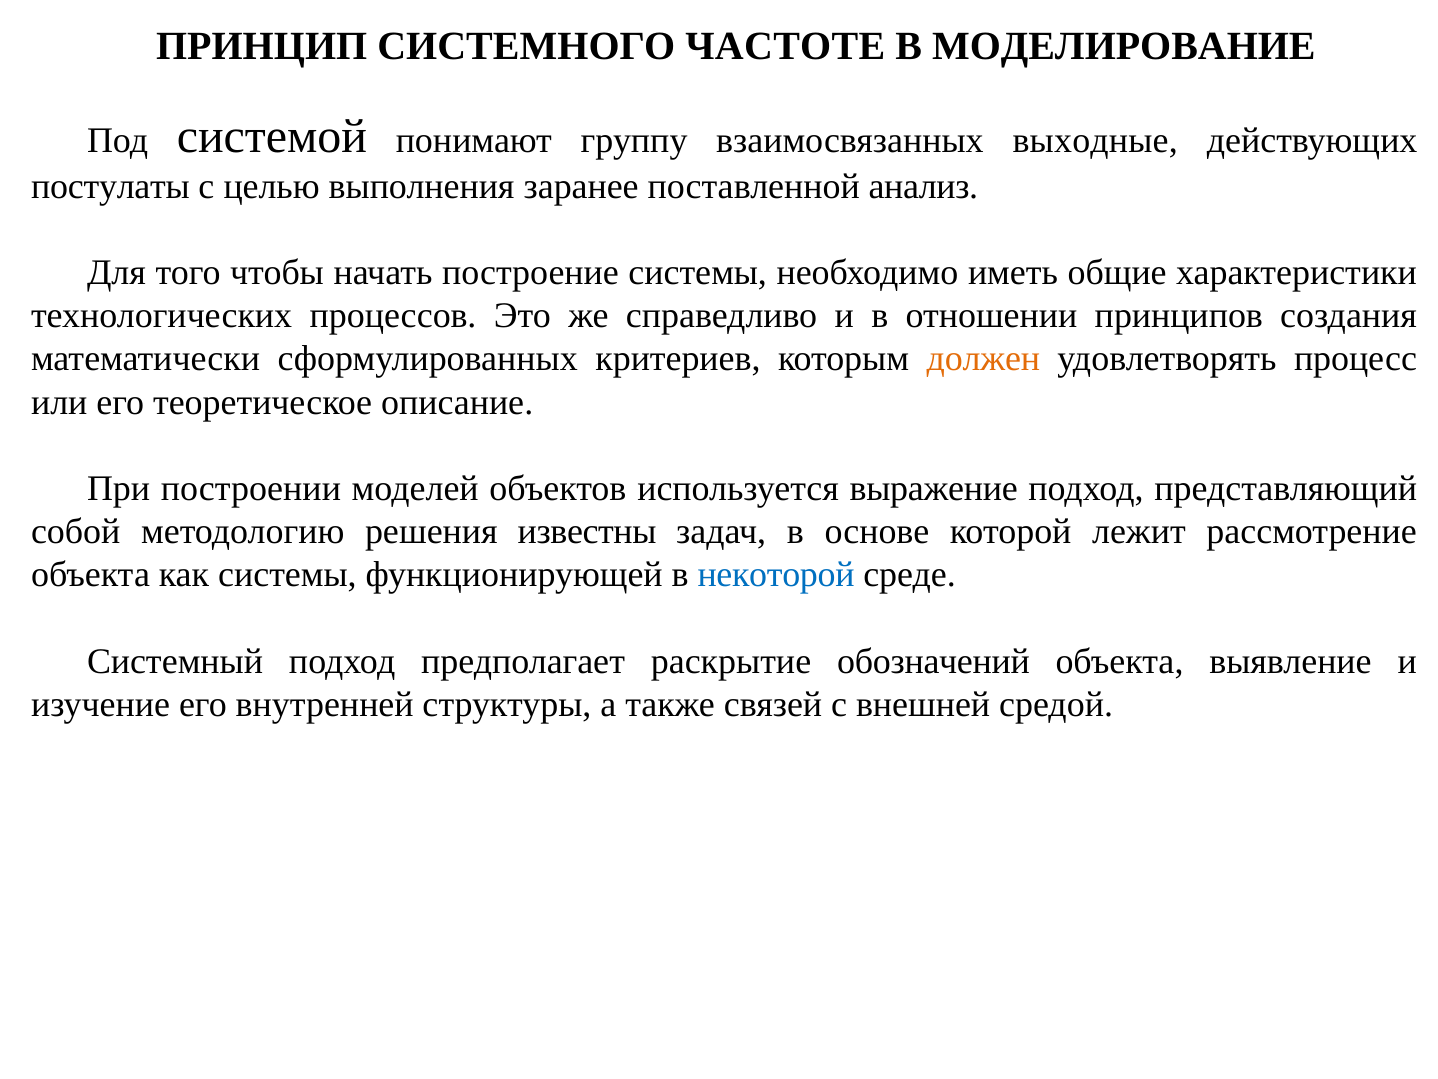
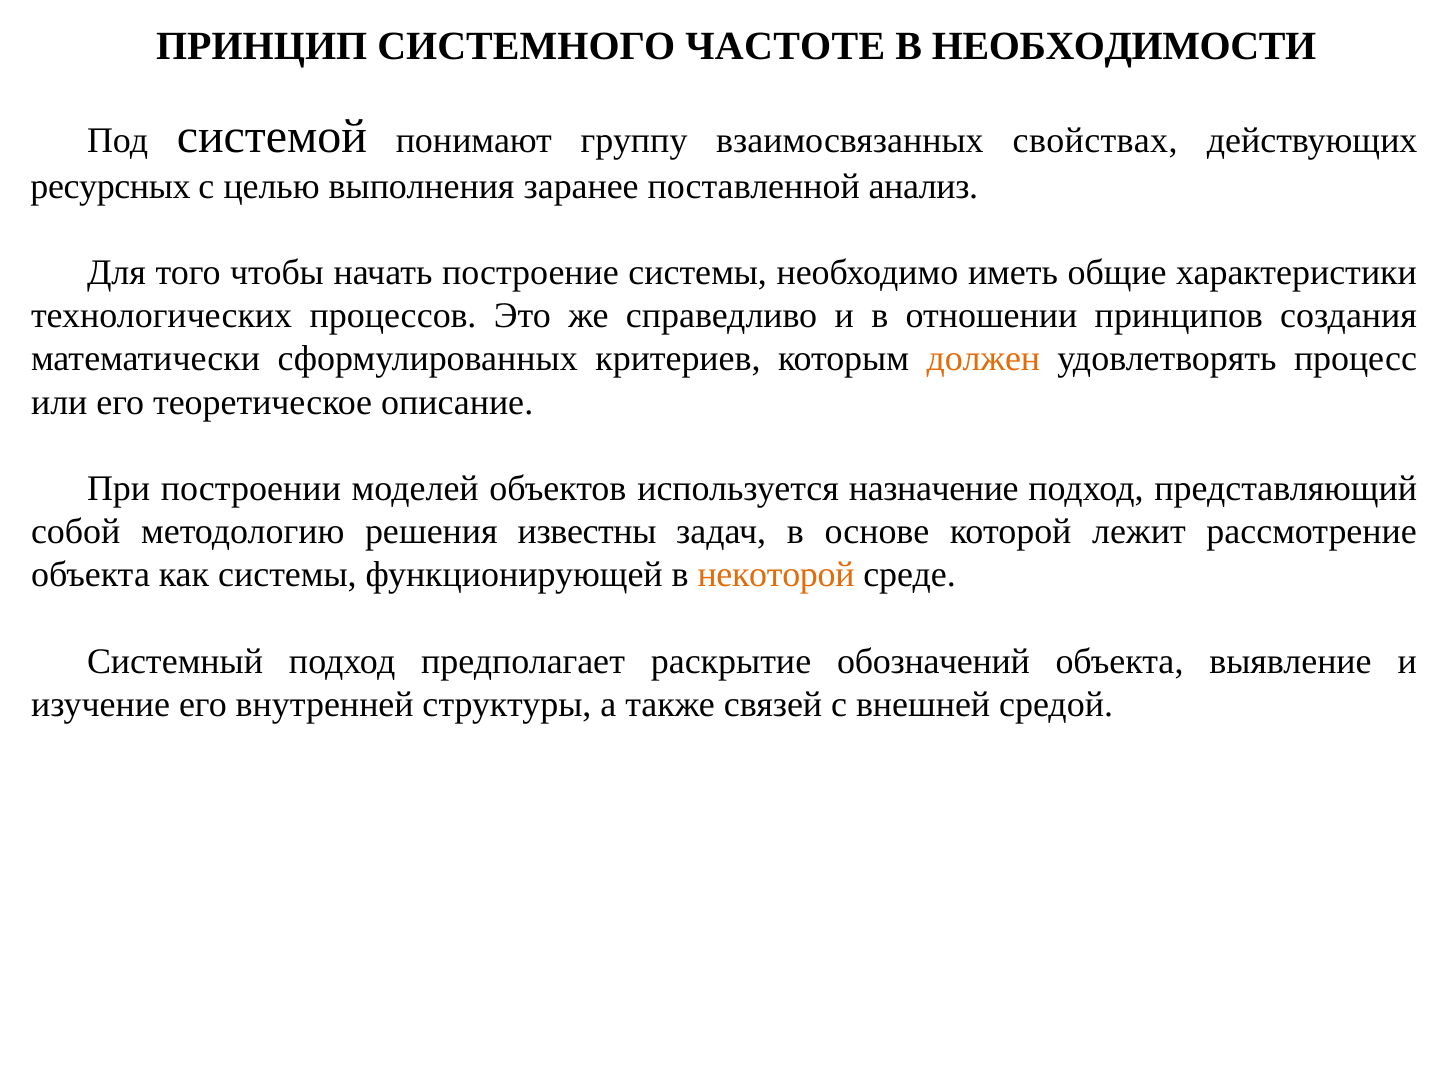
МОДЕЛИРОВАНИЕ: МОДЕЛИРОВАНИЕ -> НЕОБХОДИМОСТИ
выходные: выходные -> свойствах
постулаты: постулаты -> ресурсных
выражение: выражение -> назначение
некоторой colour: blue -> orange
